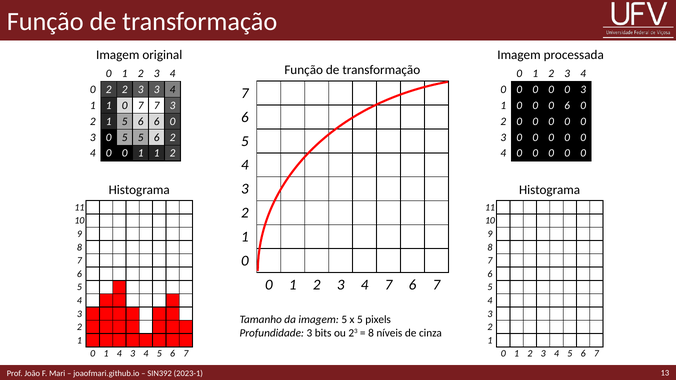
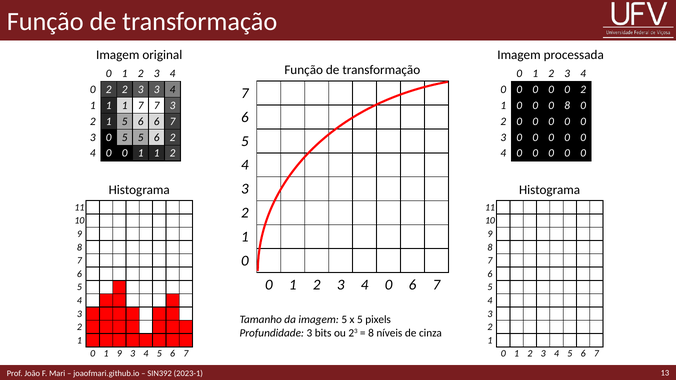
3 at (583, 89): 3 -> 2
1 1 0: 0 -> 1
0 6: 6 -> 8
6 6 0: 0 -> 7
7 at (389, 285): 7 -> 0
1 4: 4 -> 9
